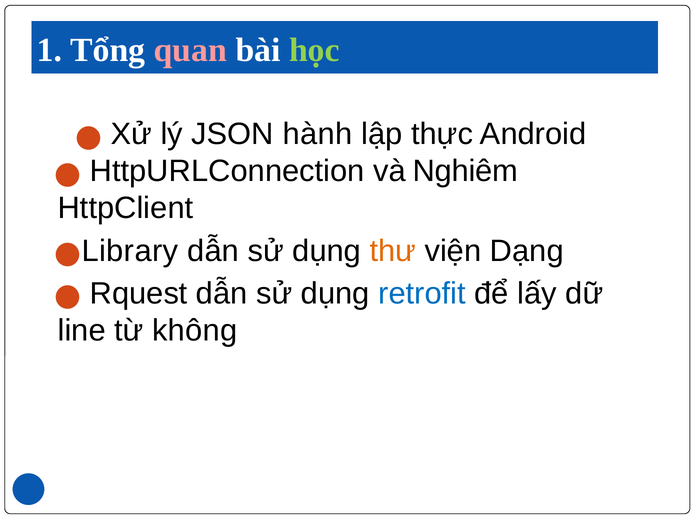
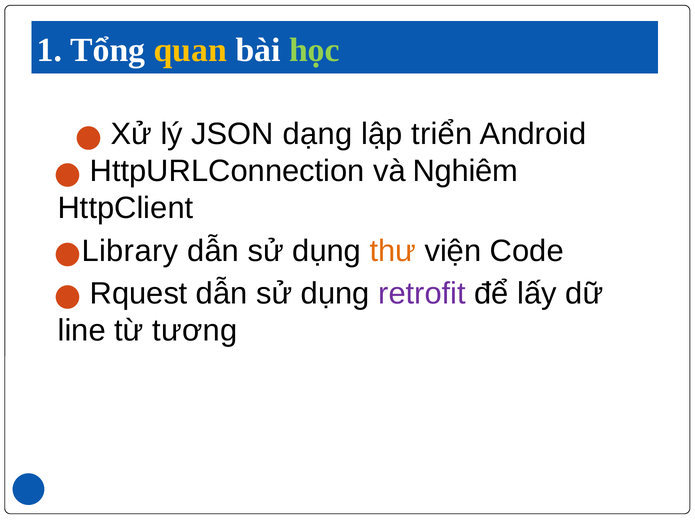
quan colour: pink -> yellow
hành: hành -> dạng
thực: thực -> triển
Dạng: Dạng -> Code
retrofit colour: blue -> purple
không: không -> tương
